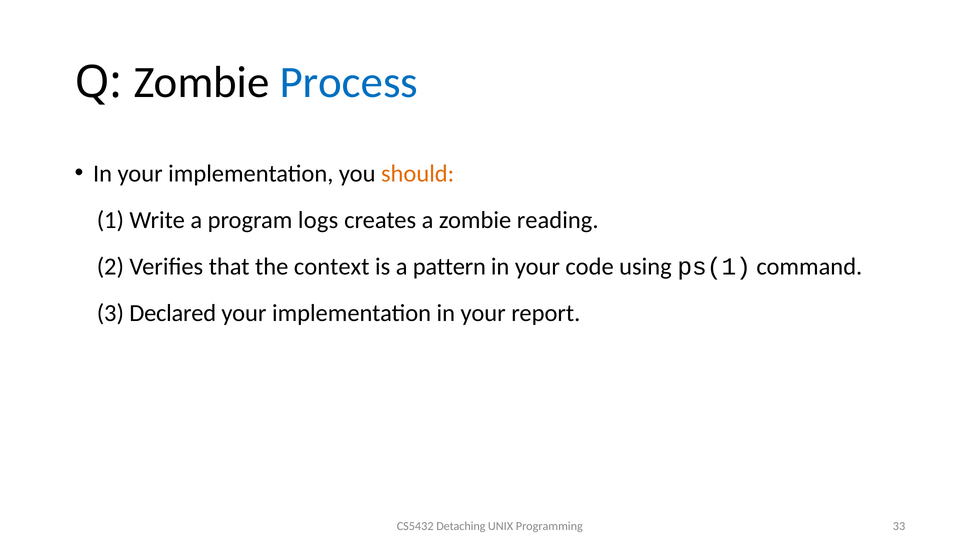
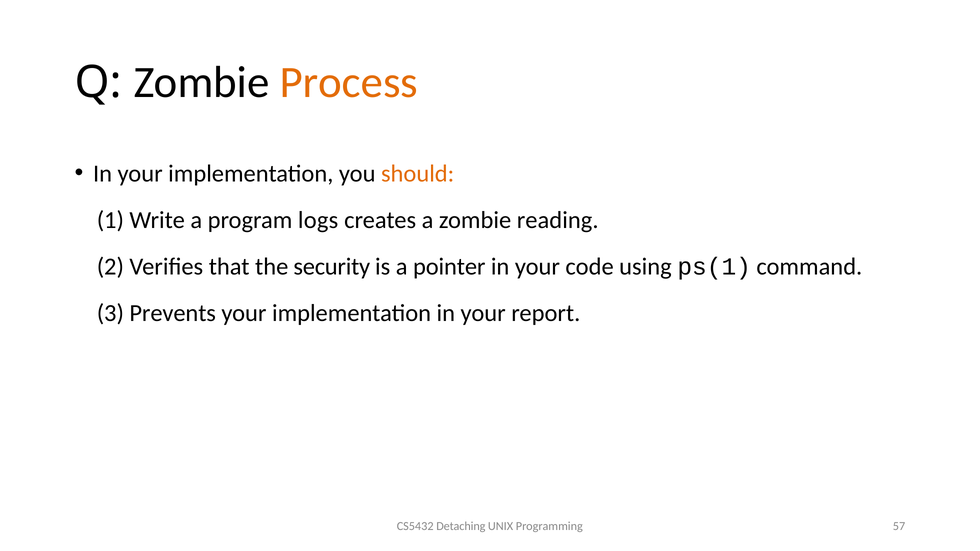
Process colour: blue -> orange
context: context -> security
pattern: pattern -> pointer
Declared: Declared -> Prevents
33: 33 -> 57
